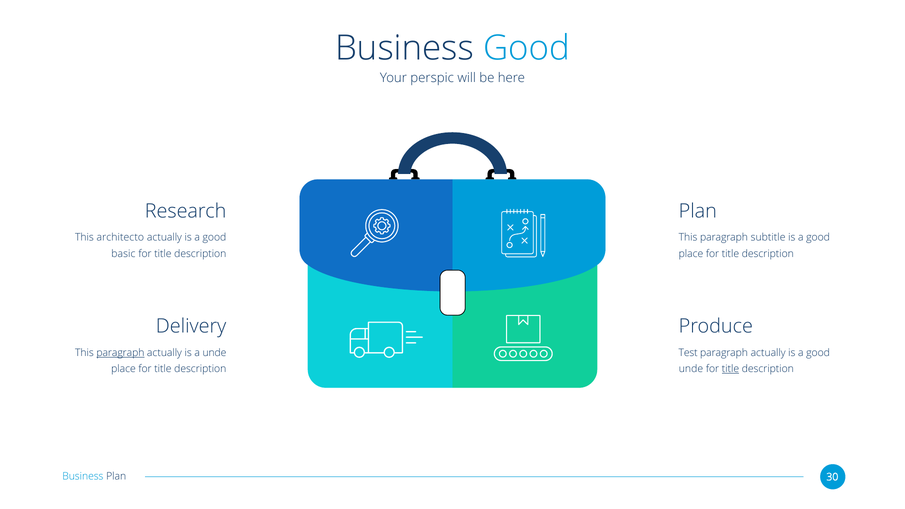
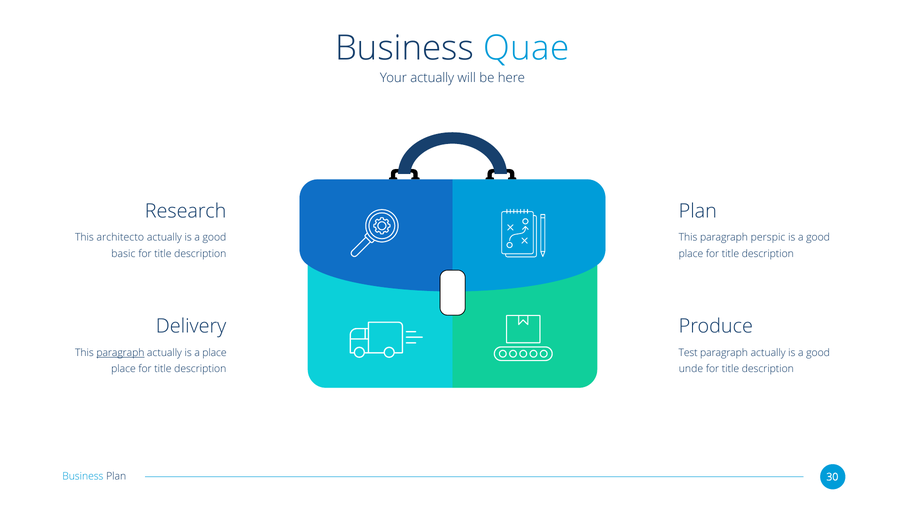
Business Good: Good -> Quae
Your perspic: perspic -> actually
subtitle: subtitle -> perspic
a unde: unde -> place
title at (730, 369) underline: present -> none
